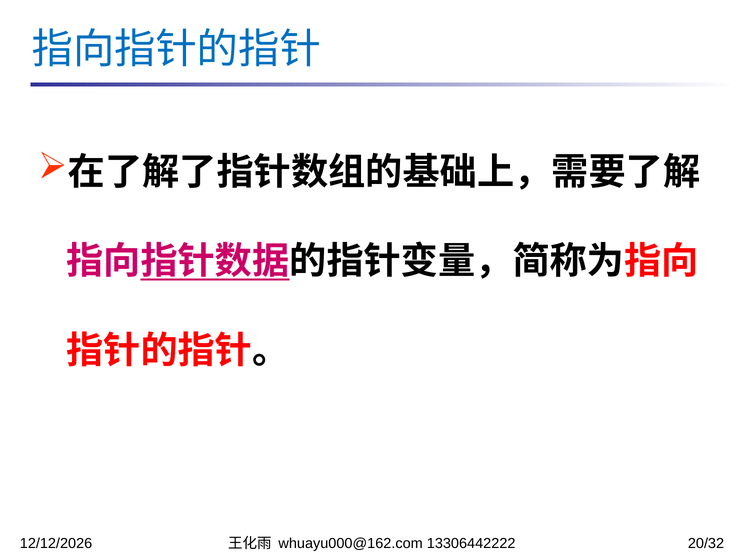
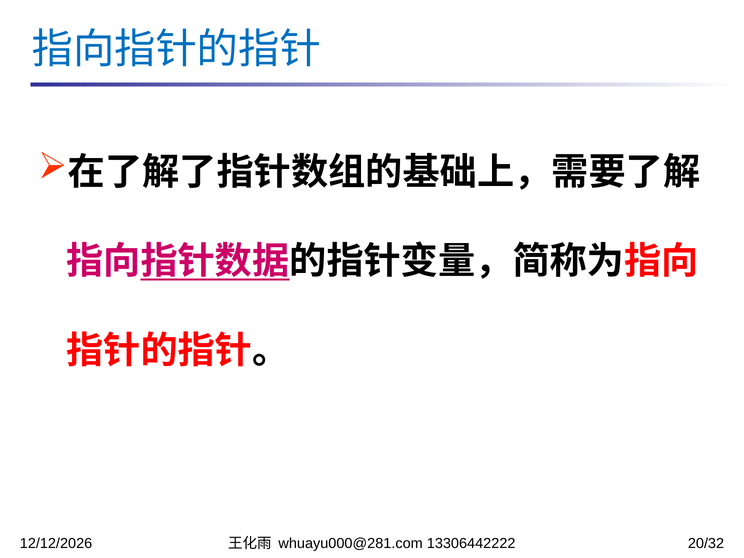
whuayu000@162.com: whuayu000@162.com -> whuayu000@281.com
